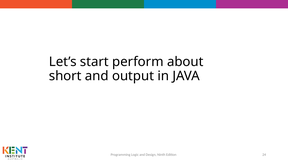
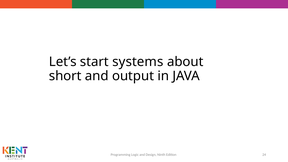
perform: perform -> systems
